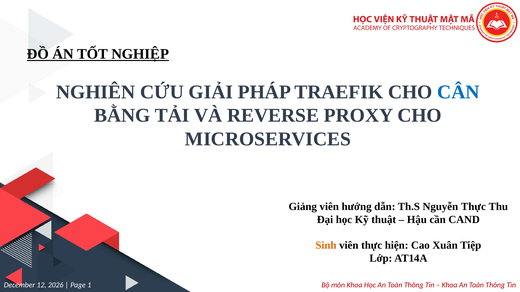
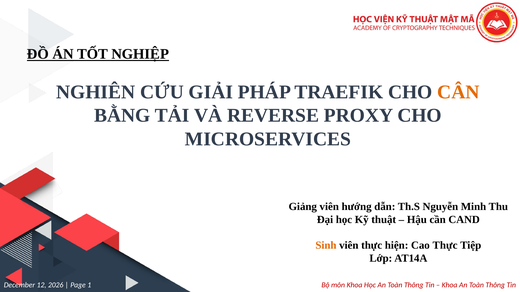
CÂN colour: blue -> orange
Nguyễn Thực: Thực -> Minh
Cao Xuân: Xuân -> Thực
